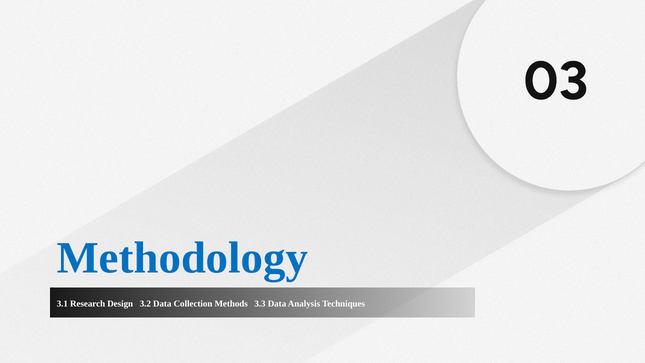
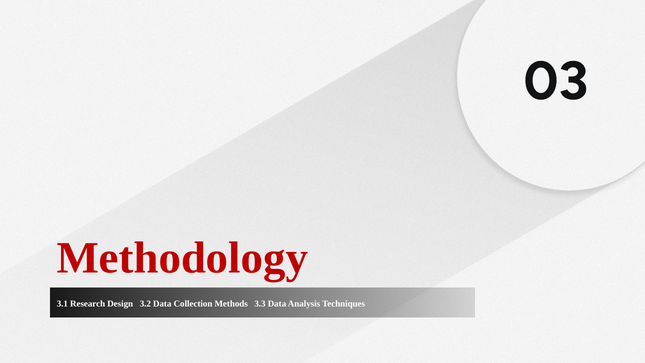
Methodology colour: blue -> red
